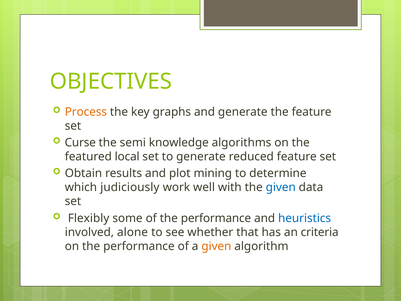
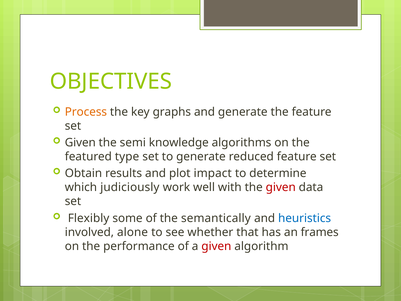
Curse at (80, 142): Curse -> Given
local: local -> type
mining: mining -> impact
given at (281, 187) colour: blue -> red
of the performance: performance -> semantically
criteria: criteria -> frames
given at (216, 246) colour: orange -> red
